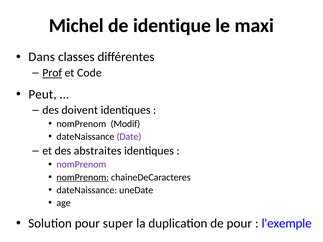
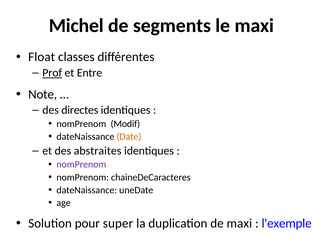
identique: identique -> segments
Dans: Dans -> Float
Code: Code -> Entre
Peut: Peut -> Note
doivent: doivent -> directes
Date colour: purple -> orange
nomPrenom at (83, 177) underline: present -> none
de pour: pour -> maxi
